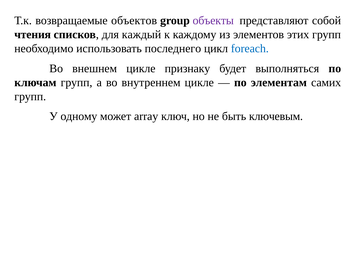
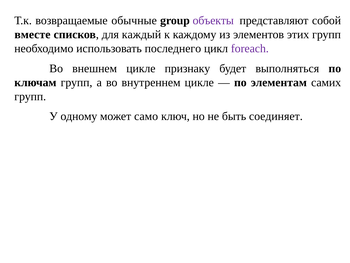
объектов: объектов -> обычные
чтения: чтения -> вместе
foreach colour: blue -> purple
array: array -> само
ключевым: ключевым -> соединяет
